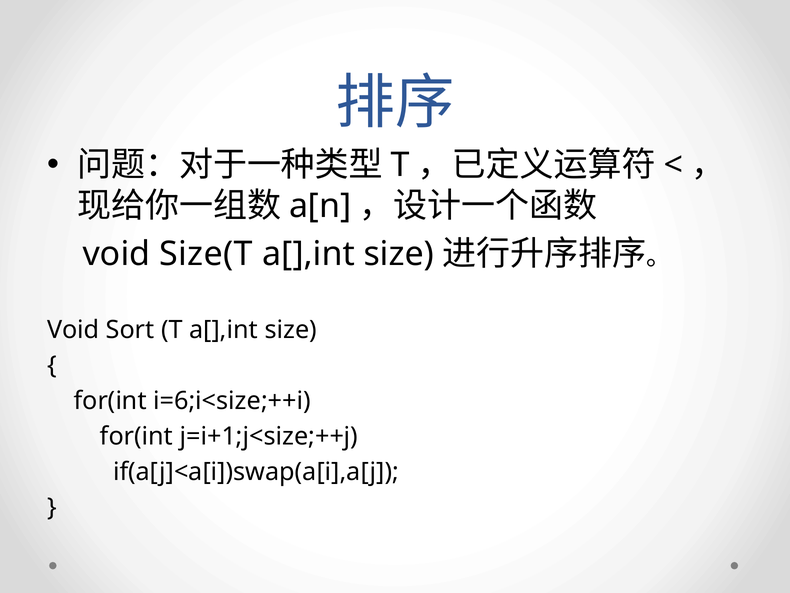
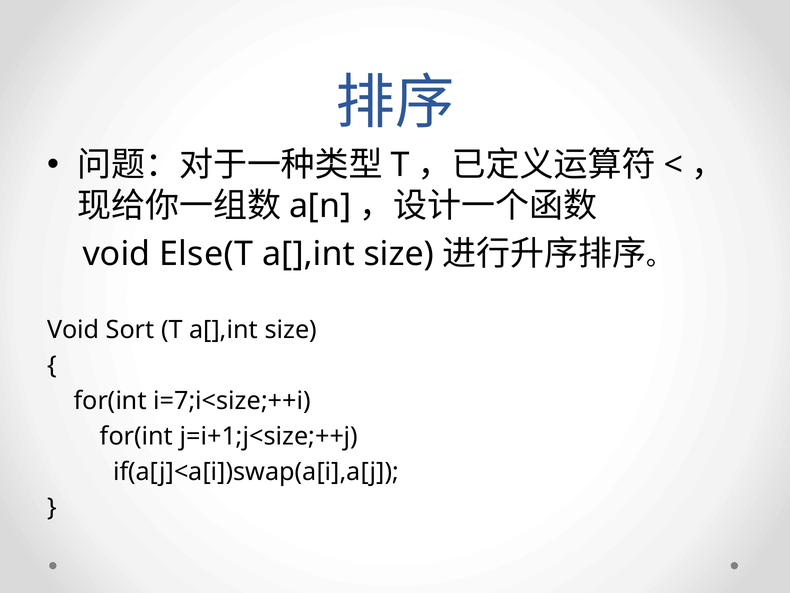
Size(T: Size(T -> Else(T
i=6;i<size;++i: i=6;i<size;++i -> i=7;i<size;++i
